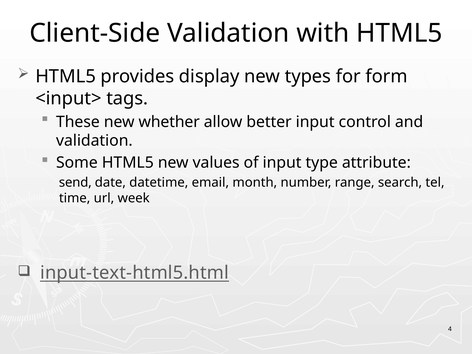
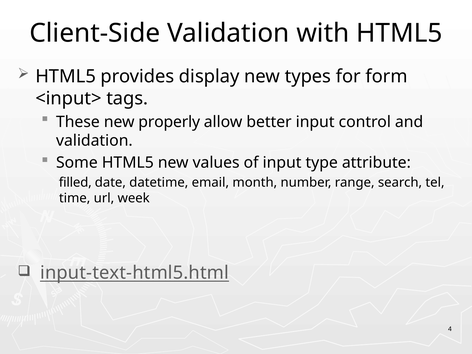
whether: whether -> properly
send: send -> filled
